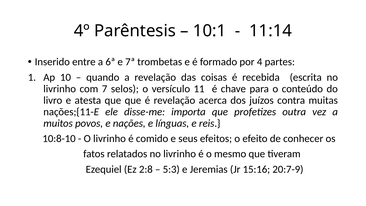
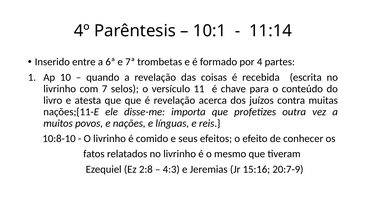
5:3: 5:3 -> 4:3
